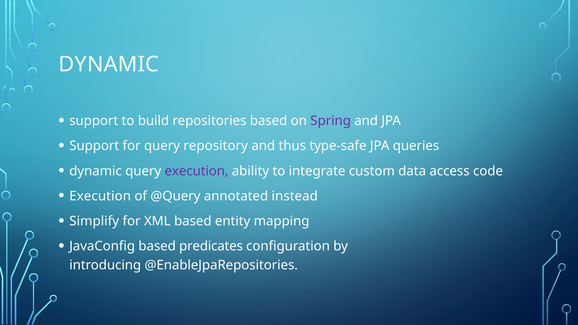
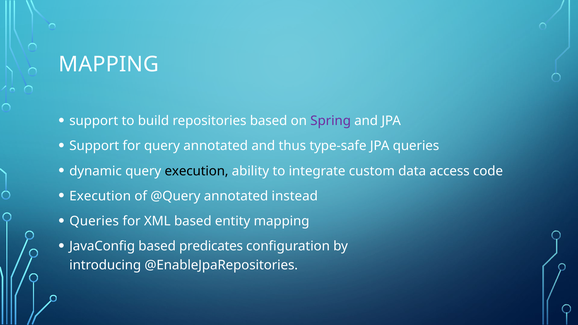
DYNAMIC at (109, 64): DYNAMIC -> MAPPING
query repository: repository -> annotated
execution at (197, 171) colour: purple -> black
Simplify at (94, 221): Simplify -> Queries
